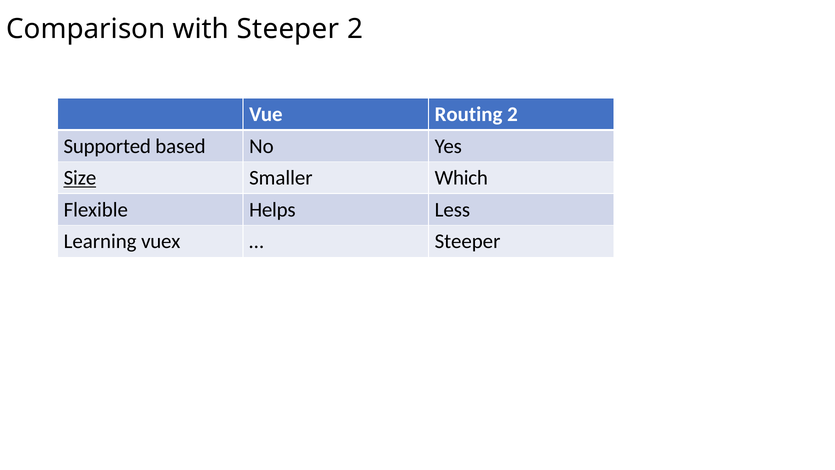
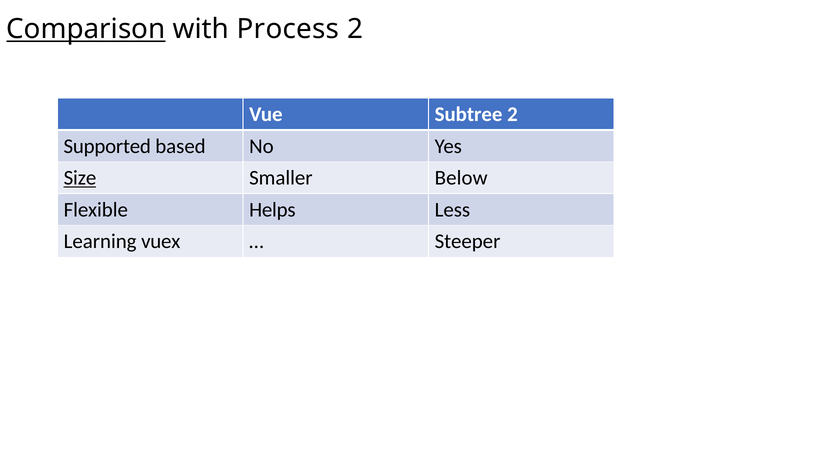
Comparison underline: none -> present
with Steeper: Steeper -> Process
Routing: Routing -> Subtree
Which: Which -> Below
